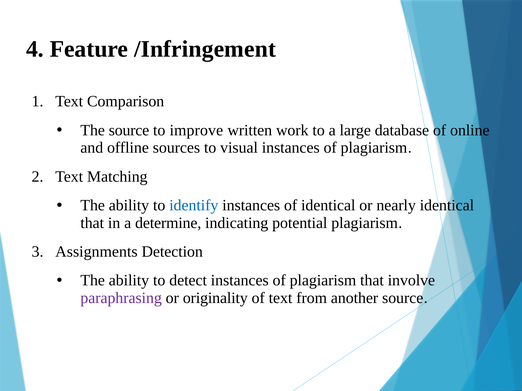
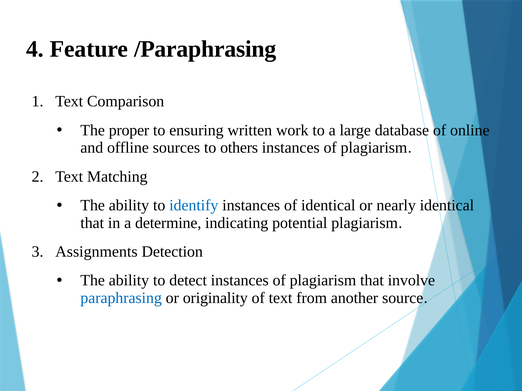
/Infringement: /Infringement -> /Paraphrasing
The source: source -> proper
improve: improve -> ensuring
visual: visual -> others
paraphrasing colour: purple -> blue
